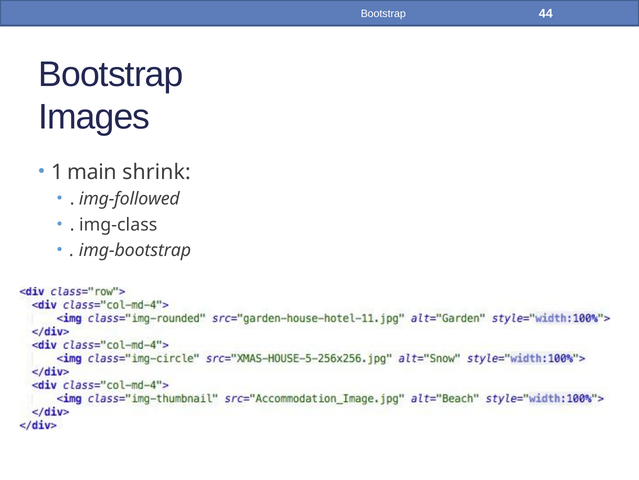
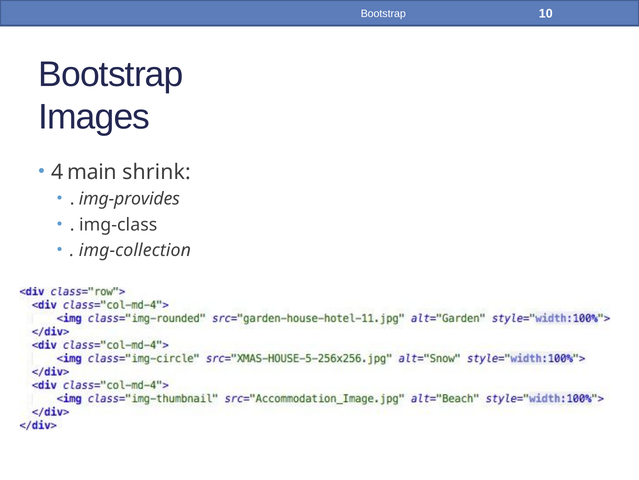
44: 44 -> 10
1: 1 -> 4
img-followed: img-followed -> img-provides
img-bootstrap: img-bootstrap -> img-collection
